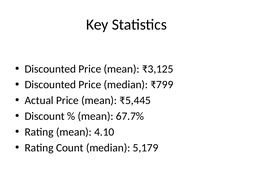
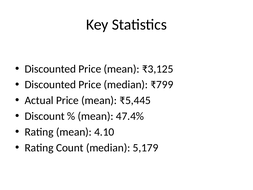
67.7%: 67.7% -> 47.4%
